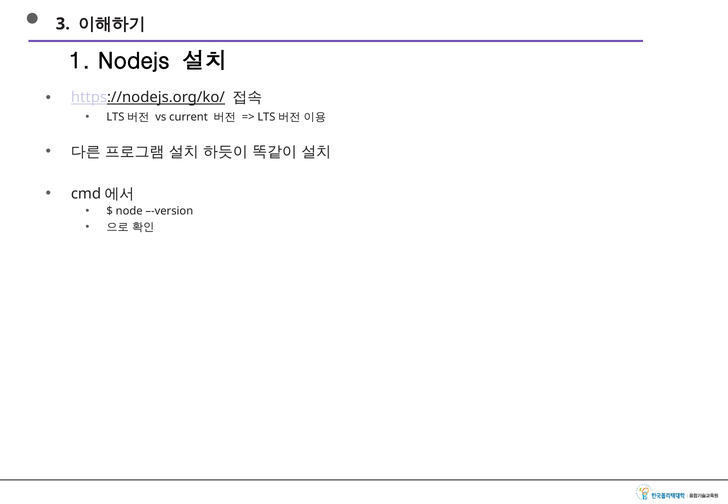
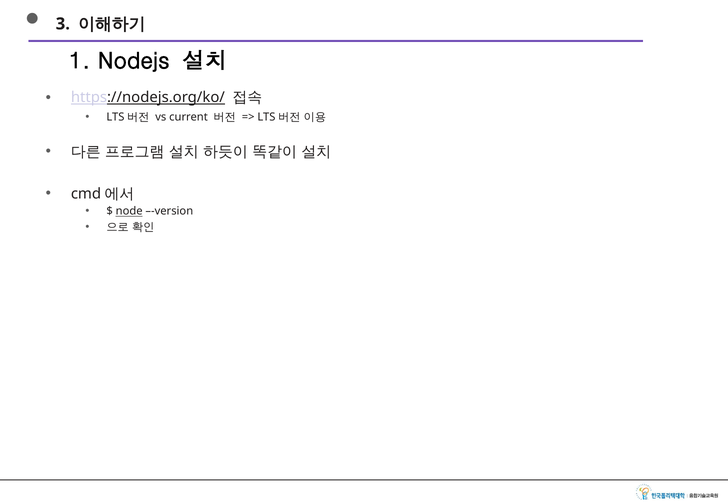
node underline: none -> present
